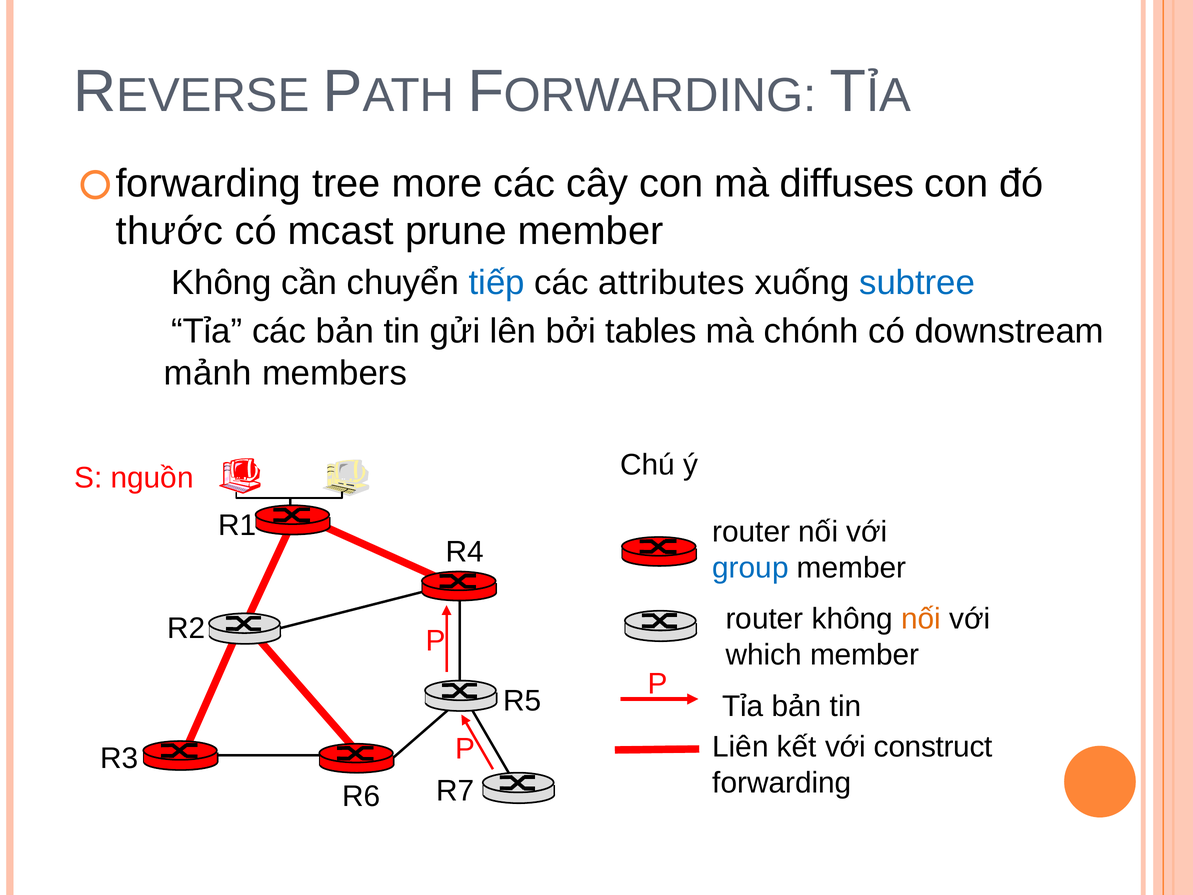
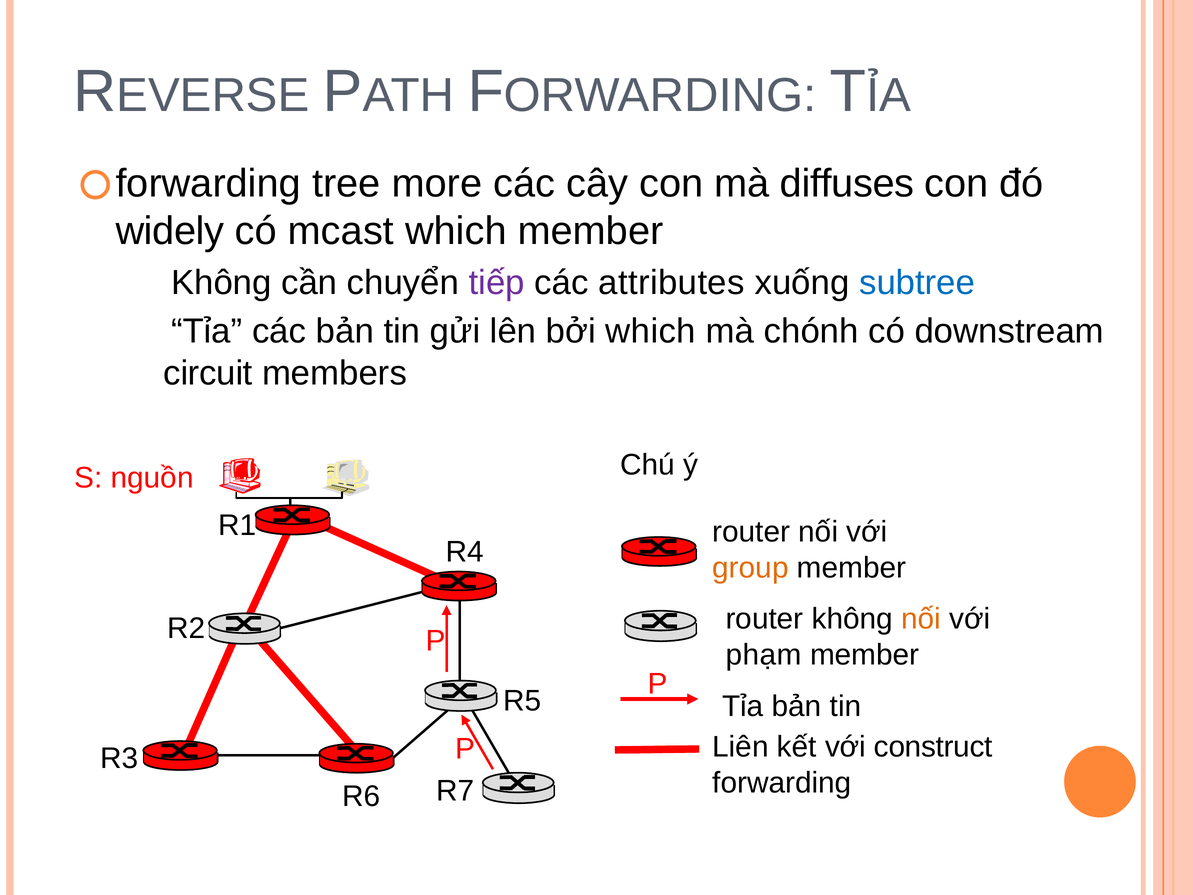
thước: thước -> widely
mcast prune: prune -> which
tiếp colour: blue -> purple
bởi tables: tables -> which
mảnh: mảnh -> circuit
group colour: blue -> orange
which: which -> phạm
